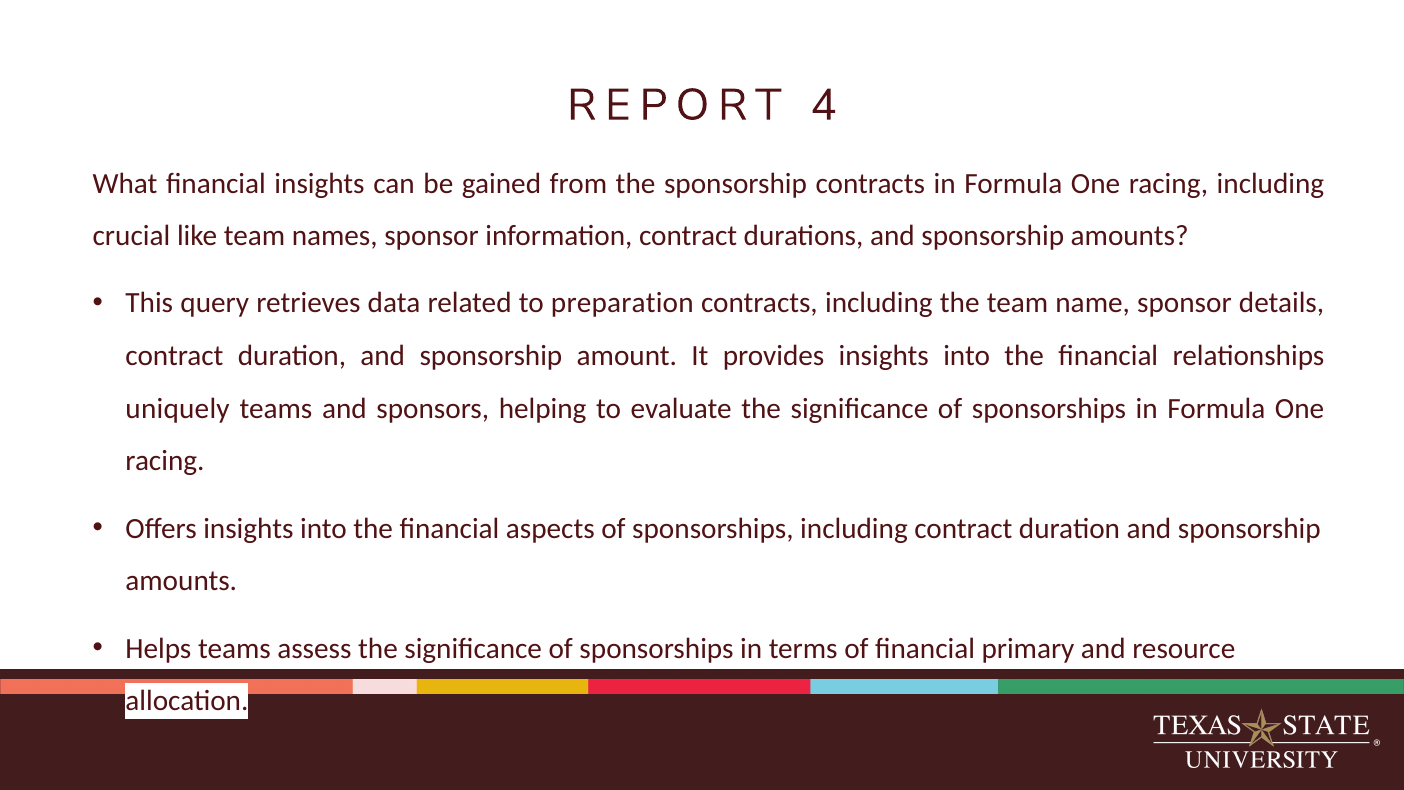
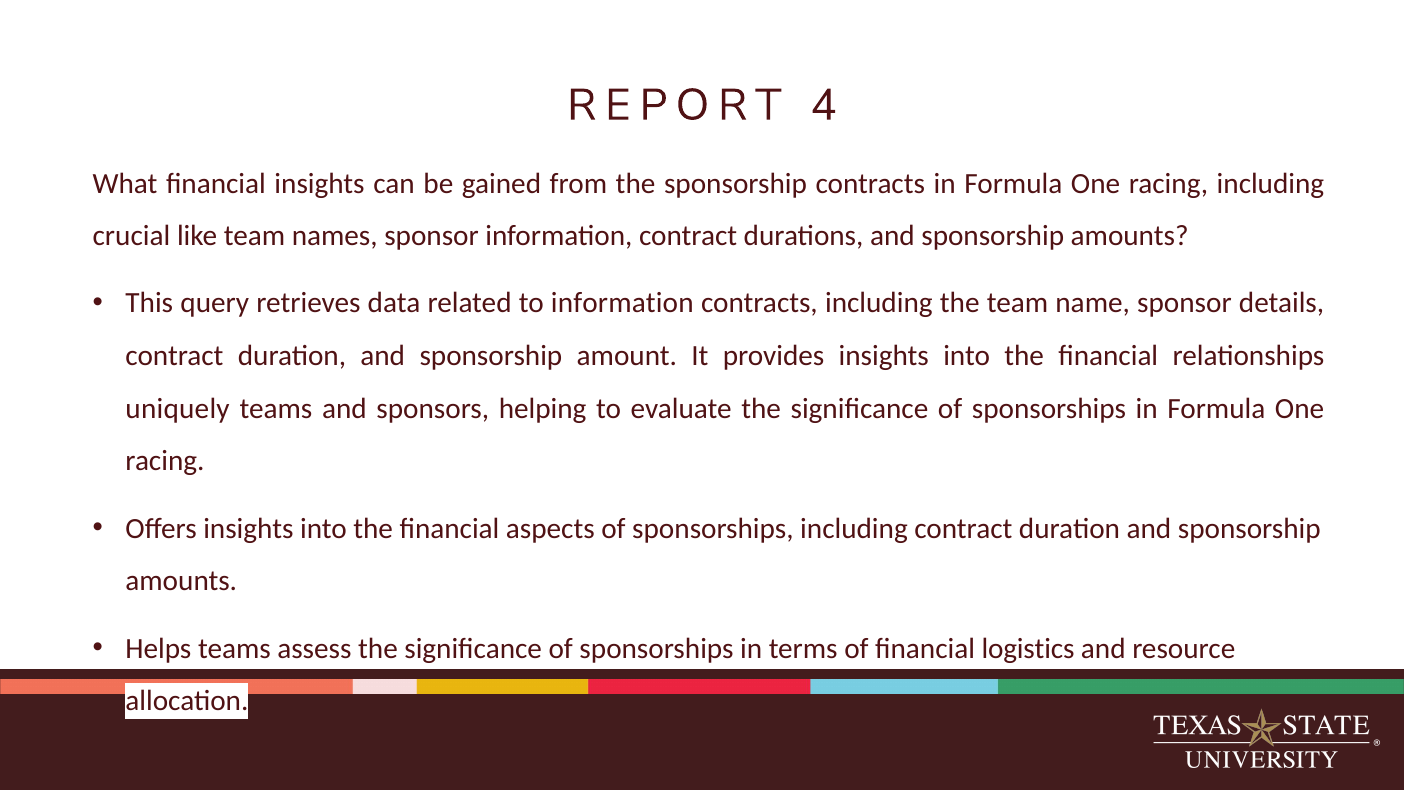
to preparation: preparation -> information
primary: primary -> logistics
